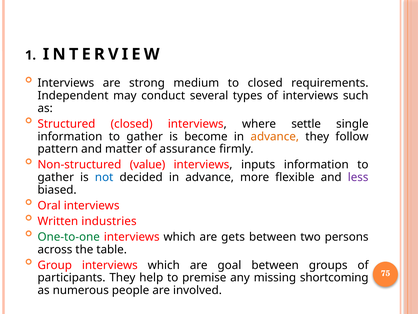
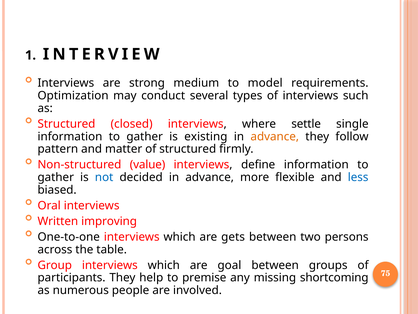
to closed: closed -> model
Independent: Independent -> Optimization
become: become -> existing
of assurance: assurance -> structured
inputs: inputs -> define
less colour: purple -> blue
industries: industries -> improving
One-to-one colour: green -> black
